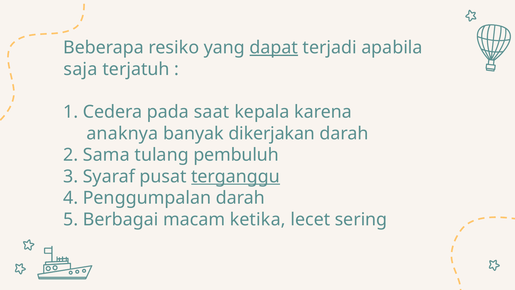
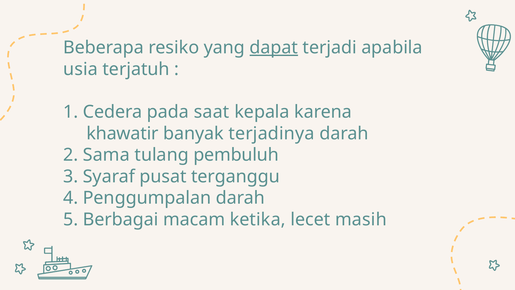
saja: saja -> usia
anaknya: anaknya -> khawatir
dikerjakan: dikerjakan -> terjadinya
terganggu underline: present -> none
sering: sering -> masih
